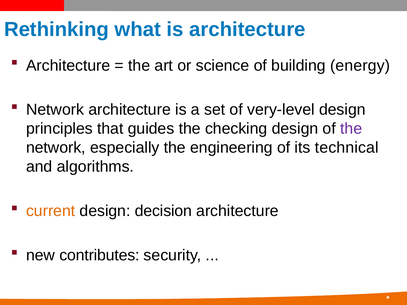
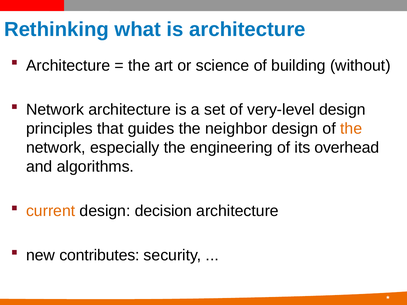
energy: energy -> without
checking: checking -> neighbor
the at (351, 129) colour: purple -> orange
technical: technical -> overhead
